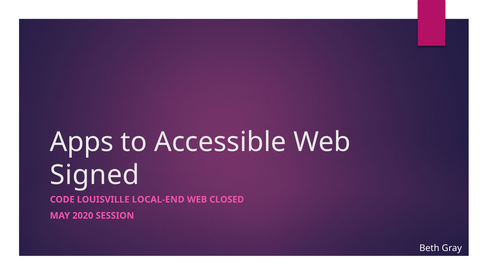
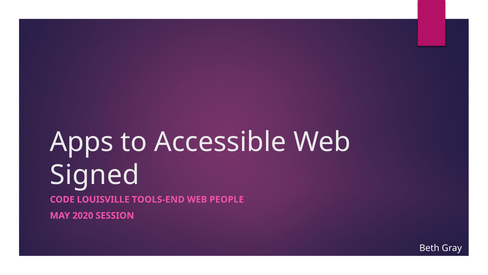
LOCAL-END: LOCAL-END -> TOOLS-END
CLOSED: CLOSED -> PEOPLE
